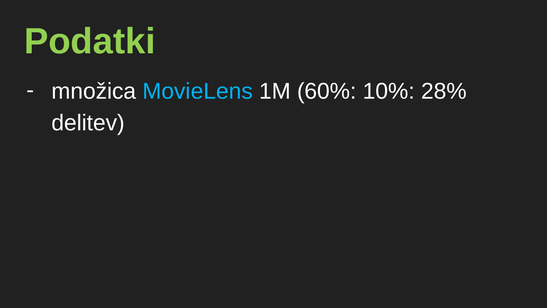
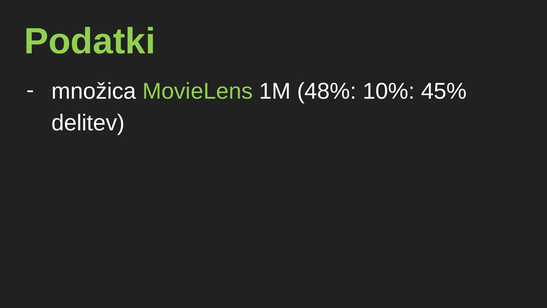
MovieLens colour: light blue -> light green
60%: 60% -> 48%
28%: 28% -> 45%
